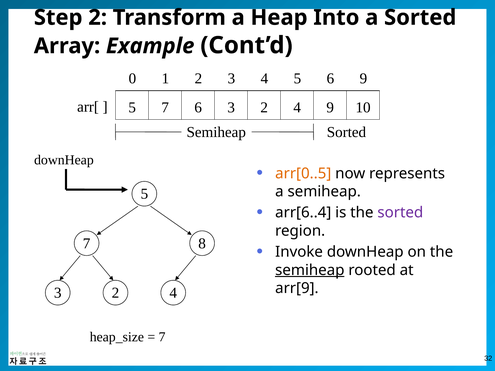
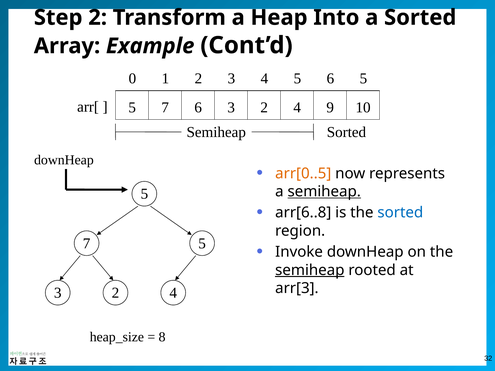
0 9: 9 -> 5
semiheap at (324, 192) underline: none -> present
arr[6..4: arr[6..4 -> arr[6..8
sorted at (400, 213) colour: purple -> blue
8 at (202, 244): 8 -> 5
arr[9: arr[9 -> arr[3
7 at (162, 337): 7 -> 8
